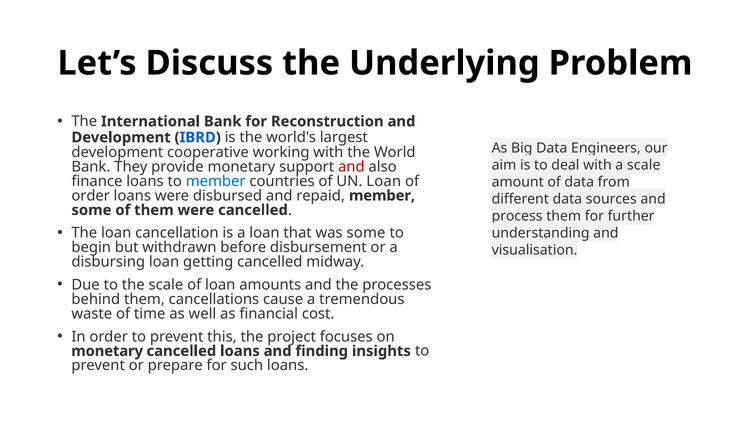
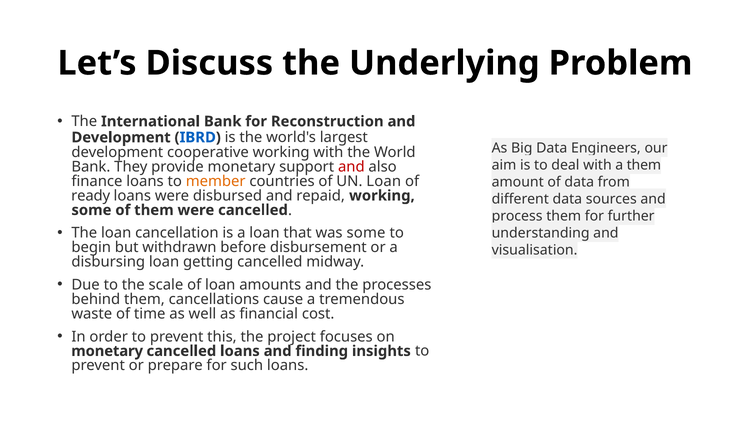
scale at (644, 165): scale -> them
member at (216, 181) colour: blue -> orange
order at (91, 196): order -> ready
repaid member: member -> working
